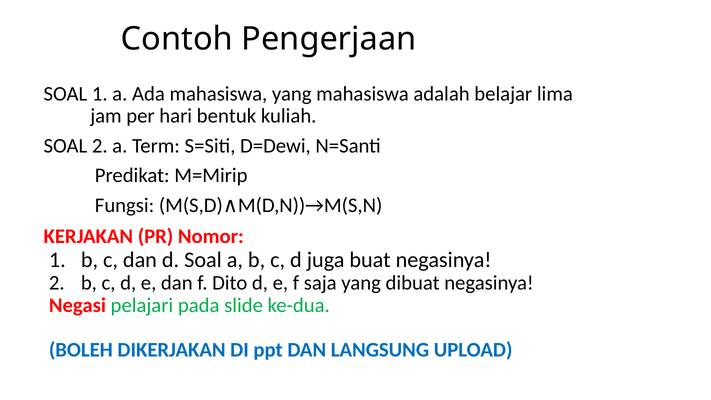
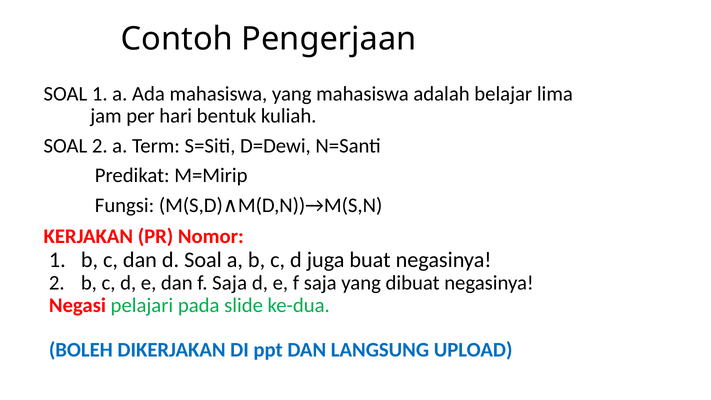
dan f Dito: Dito -> Saja
